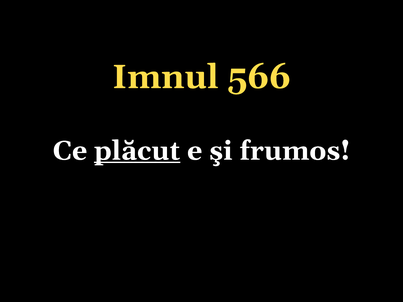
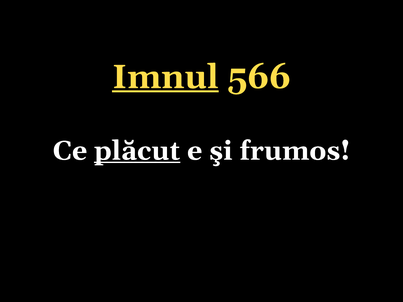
Imnul underline: none -> present
